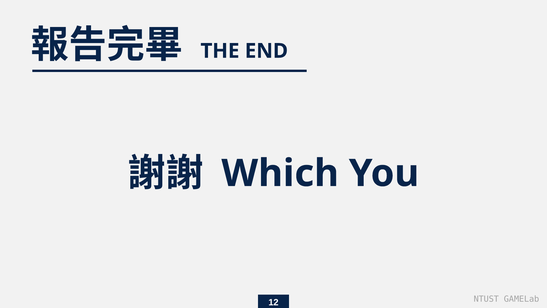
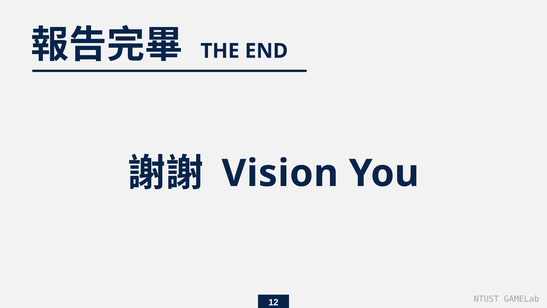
Which: Which -> Vision
